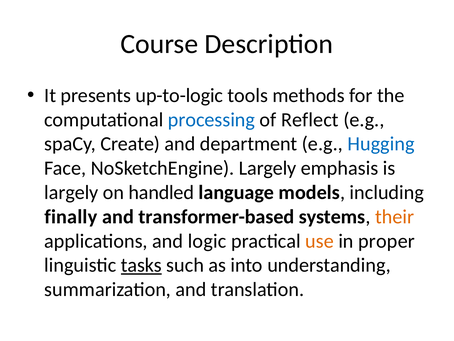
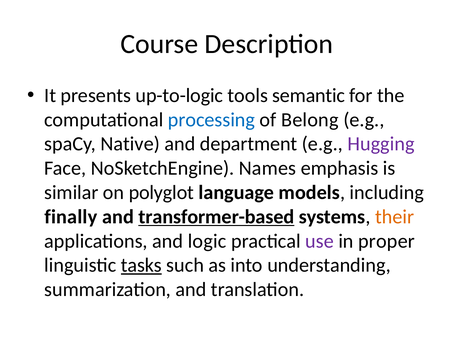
methods: methods -> semantic
Reflect: Reflect -> Belong
Create: Create -> Native
Hugging colour: blue -> purple
NoSketchEngine Largely: Largely -> Names
largely at (71, 192): largely -> similar
handled: handled -> polyglot
transformer-based underline: none -> present
use colour: orange -> purple
